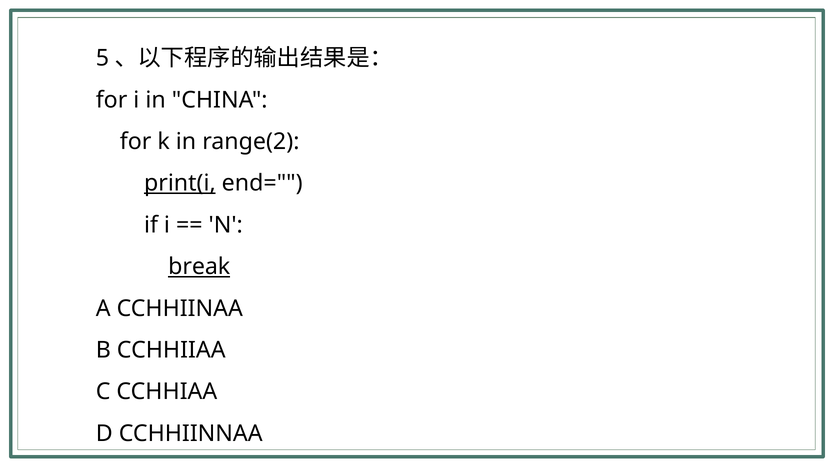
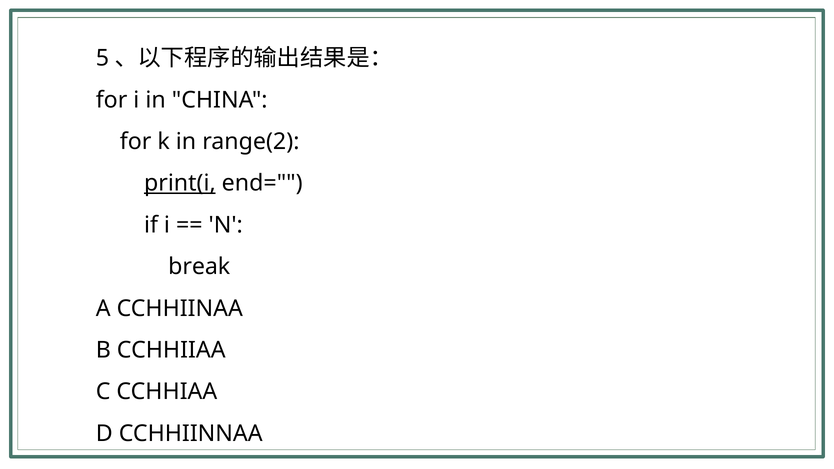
break underline: present -> none
